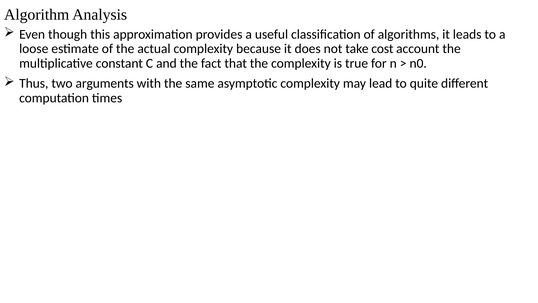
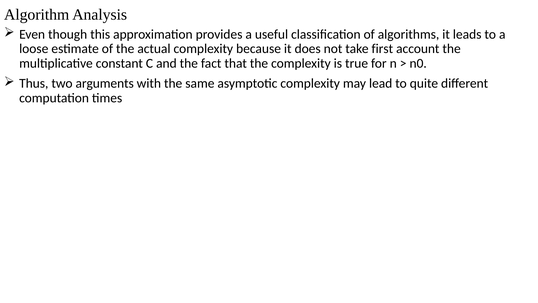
cost: cost -> first
